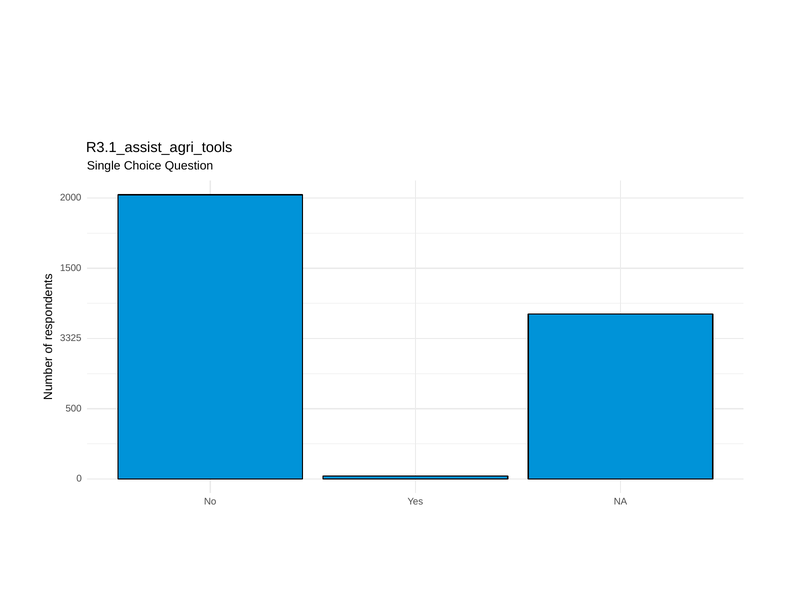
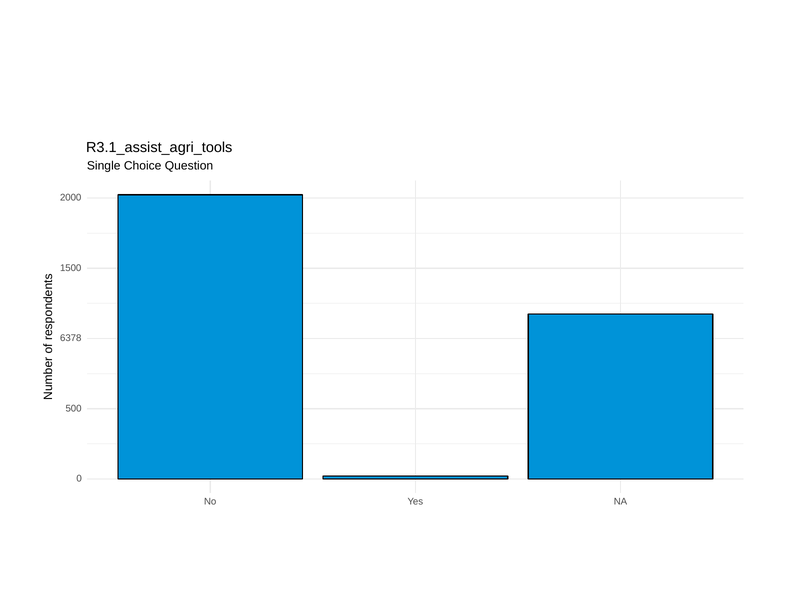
3325: 3325 -> 6378
